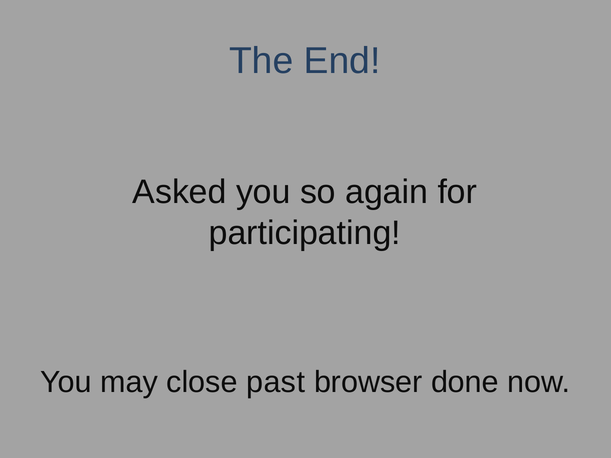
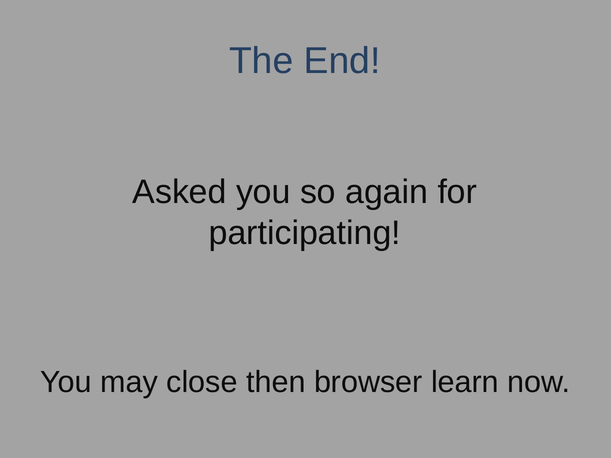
past: past -> then
done: done -> learn
